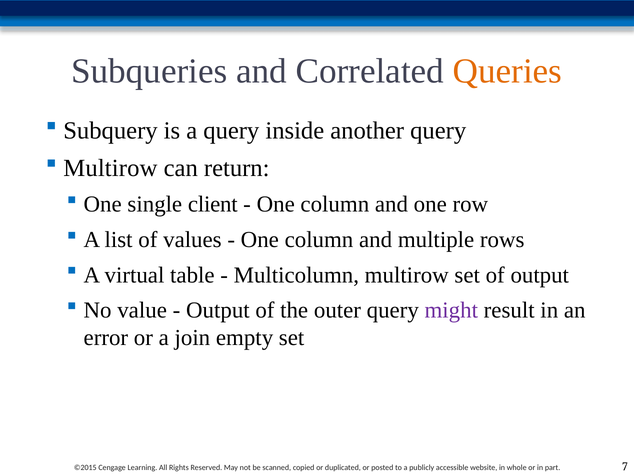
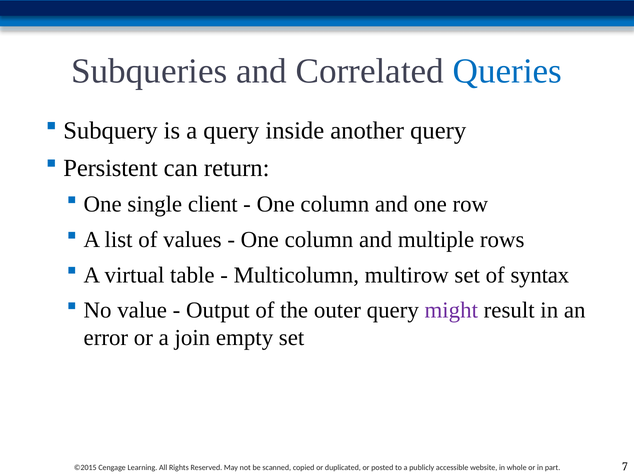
Queries colour: orange -> blue
Multirow at (110, 168): Multirow -> Persistent
of output: output -> syntax
